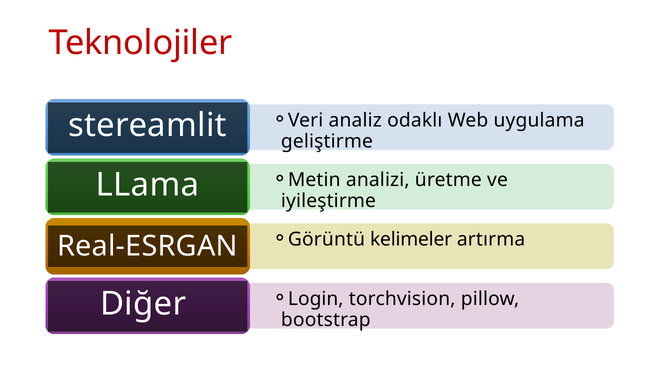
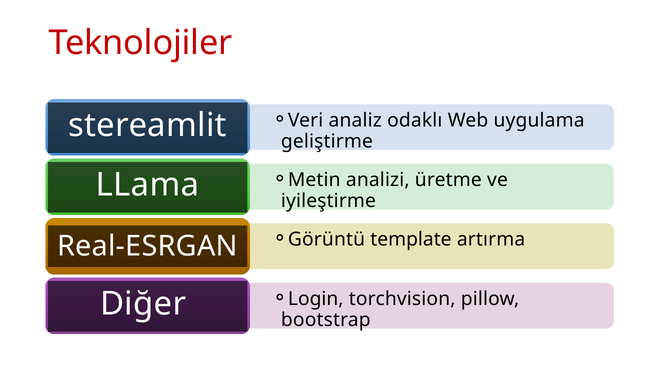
kelimeler: kelimeler -> template
